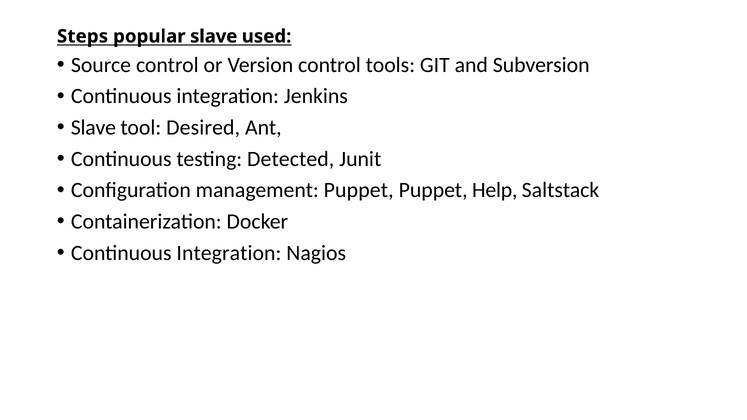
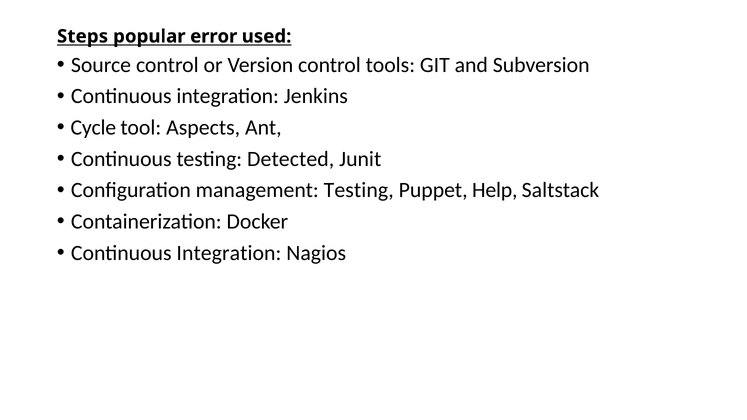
popular slave: slave -> error
Slave at (93, 128): Slave -> Cycle
Desired: Desired -> Aspects
management Puppet: Puppet -> Testing
